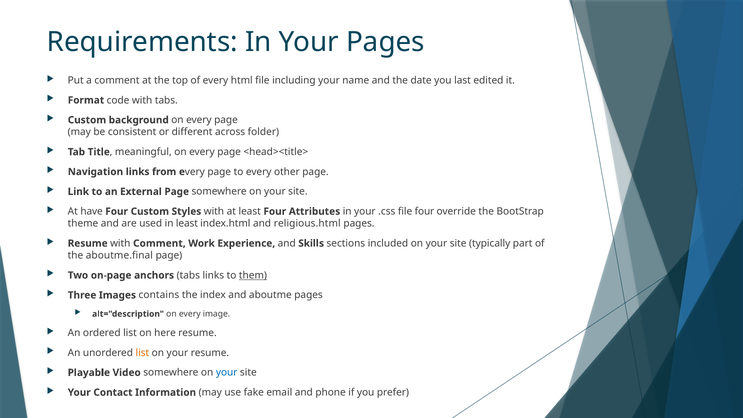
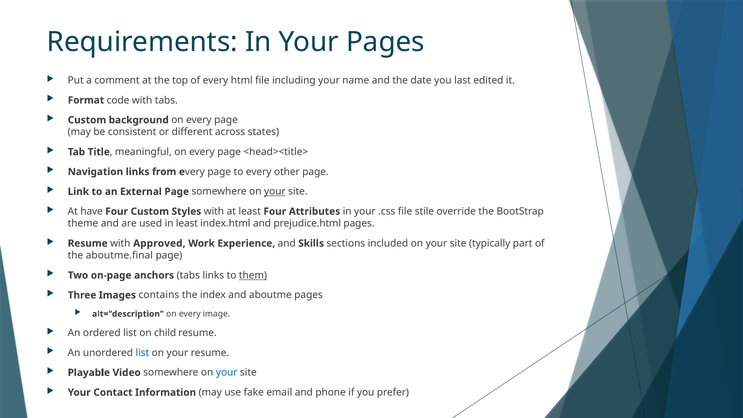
folder: folder -> states
your at (275, 192) underline: none -> present
file four: four -> stile
religious.html: religious.html -> prejudice.html
with Comment: Comment -> Approved
here: here -> child
list at (142, 353) colour: orange -> blue
